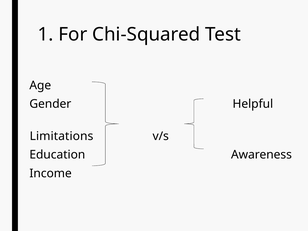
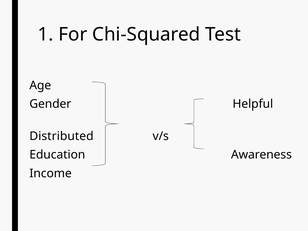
Limitations: Limitations -> Distributed
